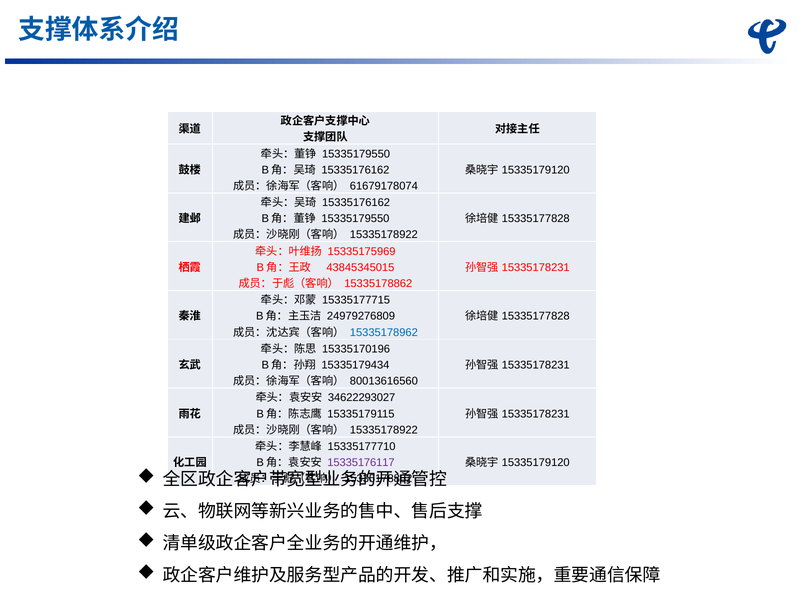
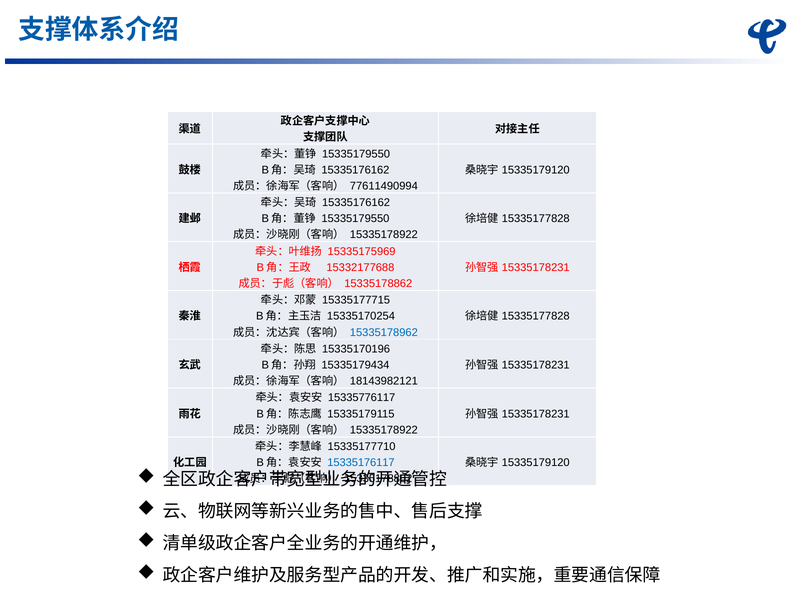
61679178074: 61679178074 -> 77611490994
43845345015: 43845345015 -> 15332177688
24979276809: 24979276809 -> 15335170254
80013616560: 80013616560 -> 18143982121
34622293027: 34622293027 -> 15335776117
15335176117 colour: purple -> blue
